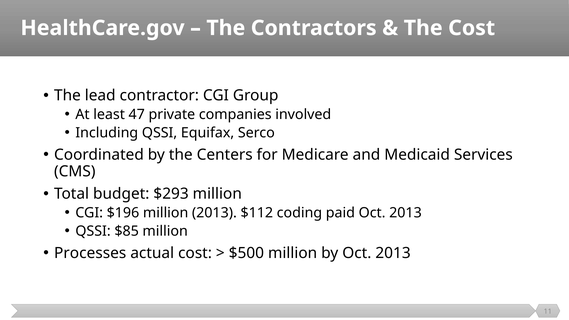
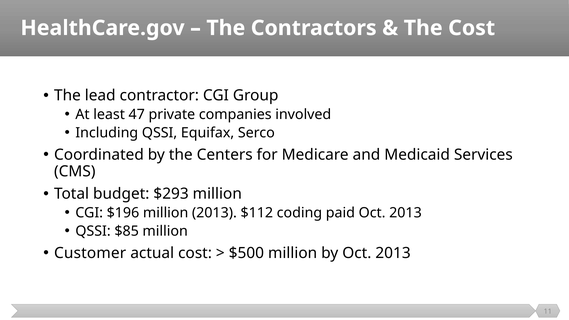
Processes: Processes -> Customer
